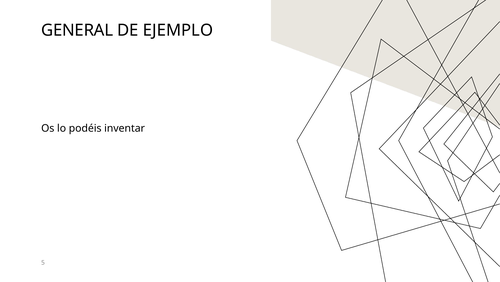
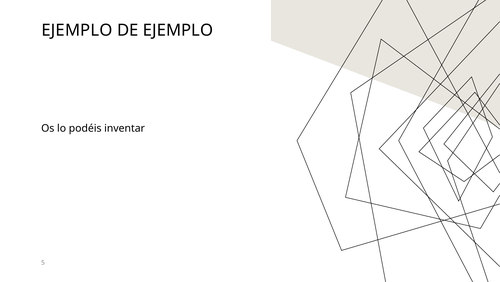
GENERAL at (77, 30): GENERAL -> EJEMPLO
